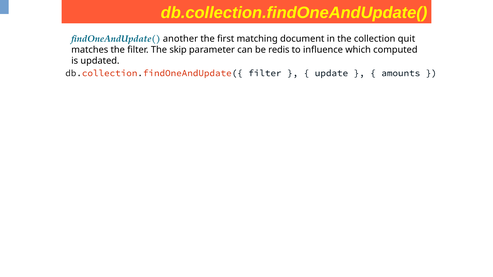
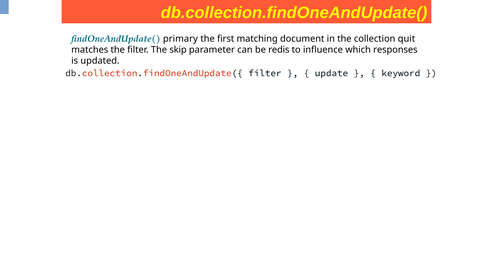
another: another -> primary
computed: computed -> responses
amounts: amounts -> keyword
